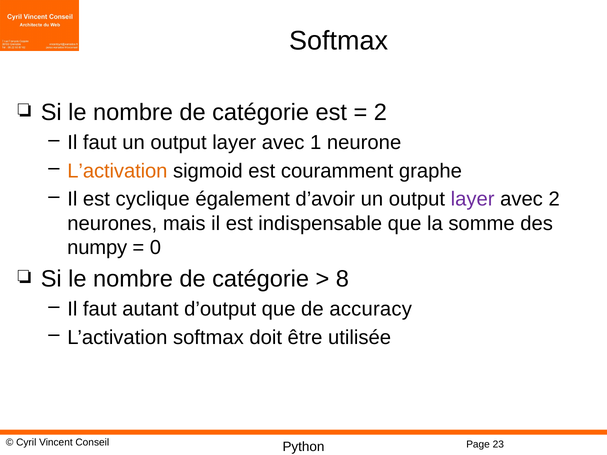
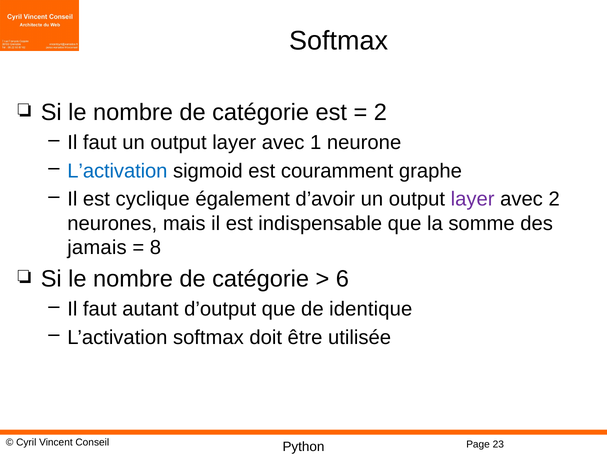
L’activation at (117, 171) colour: orange -> blue
numpy: numpy -> jamais
0: 0 -> 8
8: 8 -> 6
accuracy: accuracy -> identique
